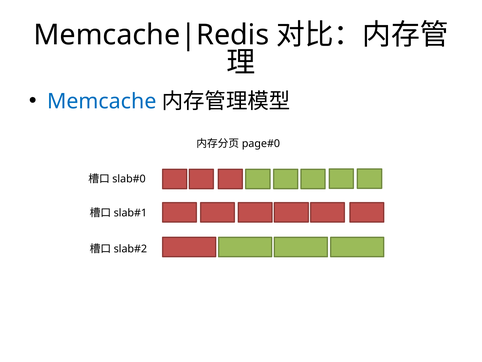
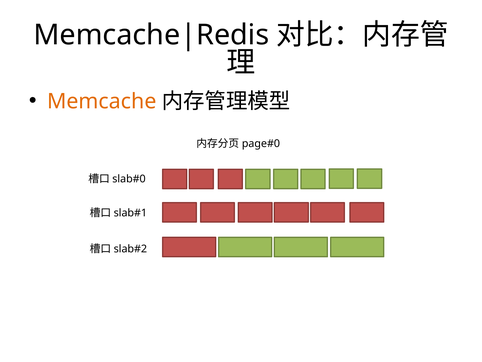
Memcache colour: blue -> orange
